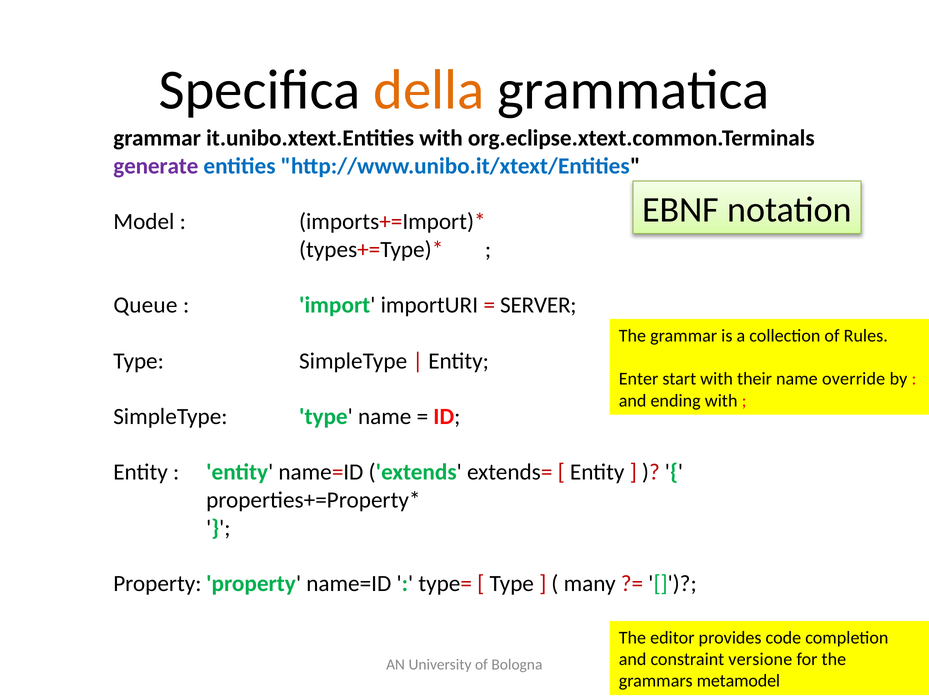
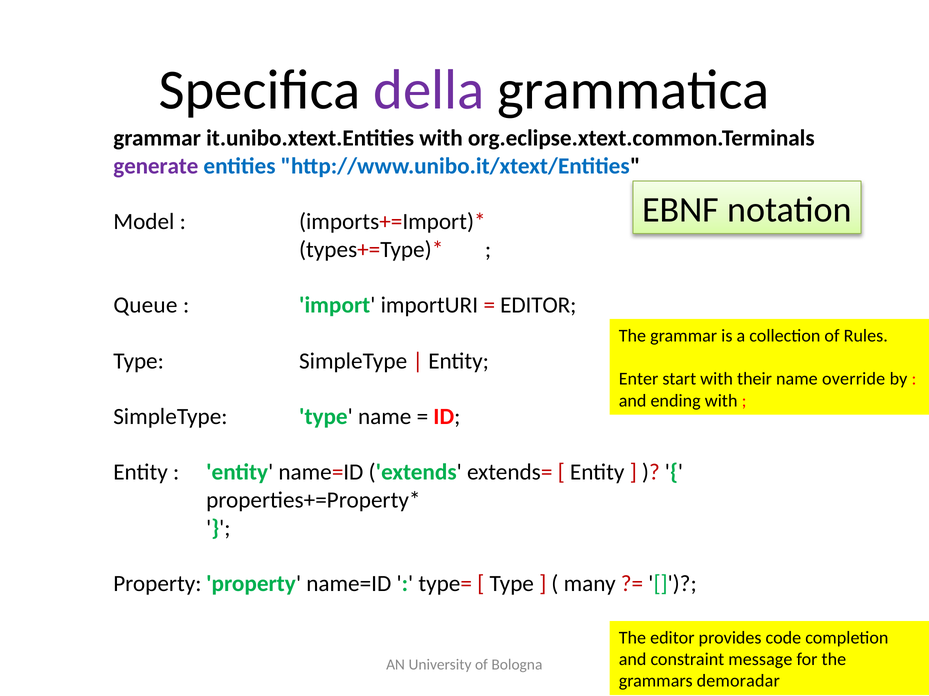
della colour: orange -> purple
SERVER at (538, 306): SERVER -> EDITOR
versione: versione -> message
metamodel: metamodel -> demoradar
